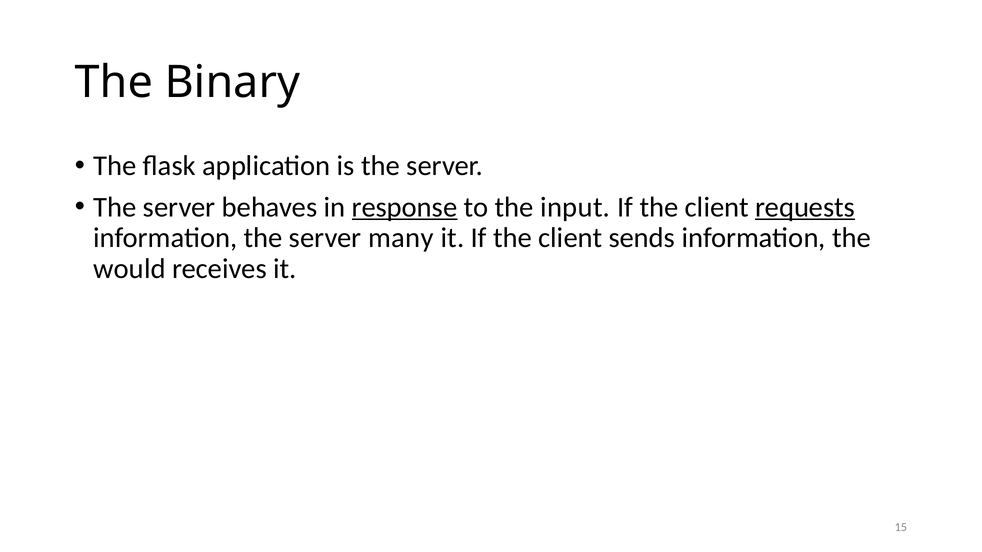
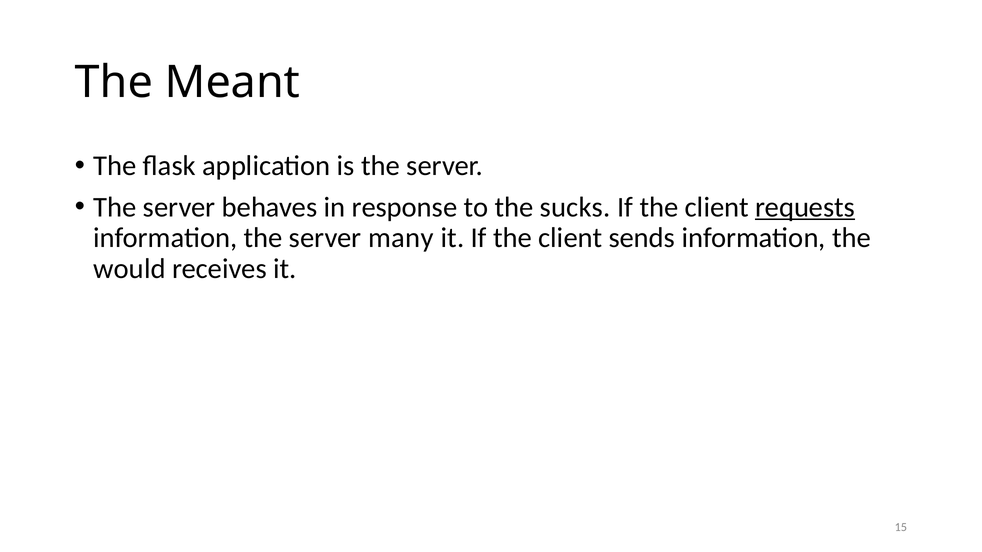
Binary: Binary -> Meant
response underline: present -> none
input: input -> sucks
